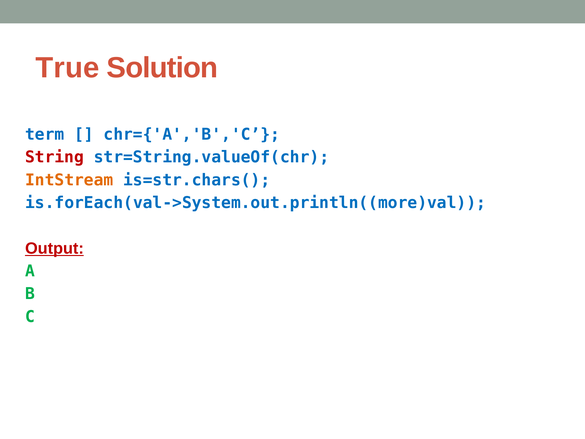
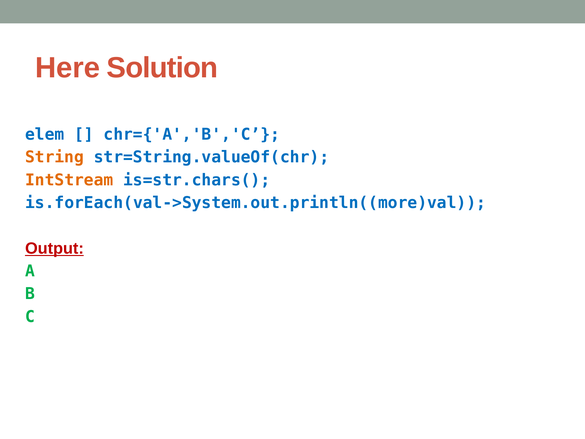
True: True -> Here
term: term -> elem
String colour: red -> orange
